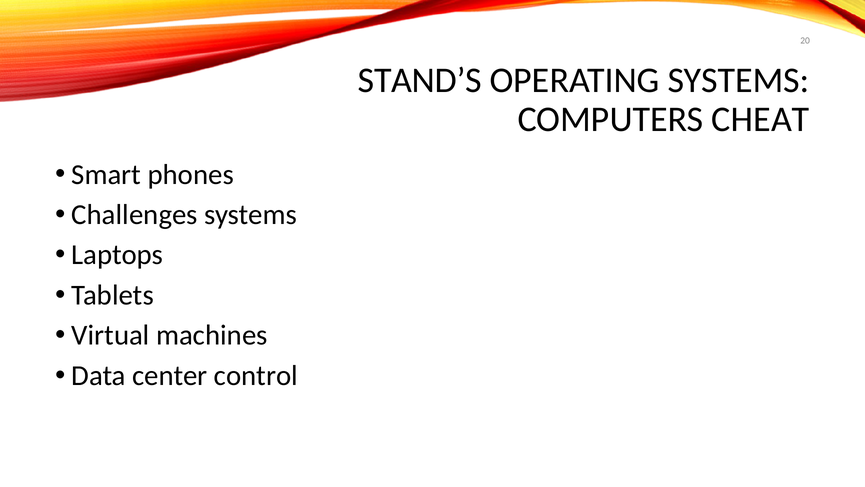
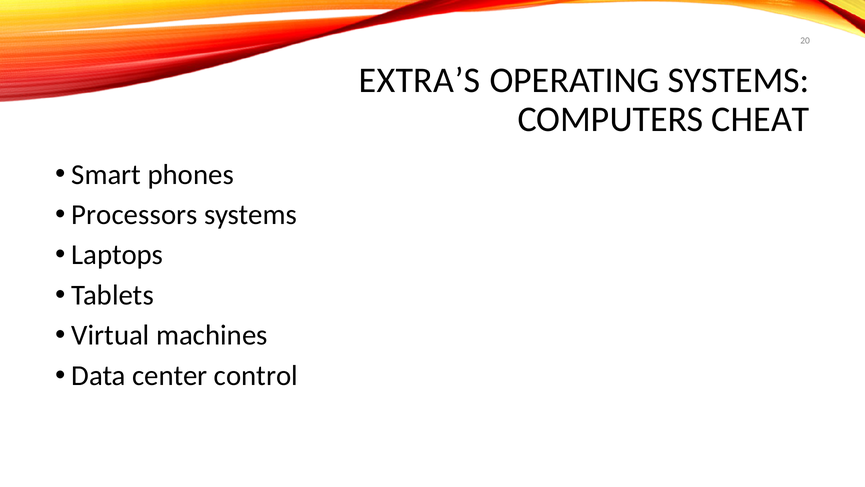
STAND’S: STAND’S -> EXTRA’S
Challenges: Challenges -> Processors
